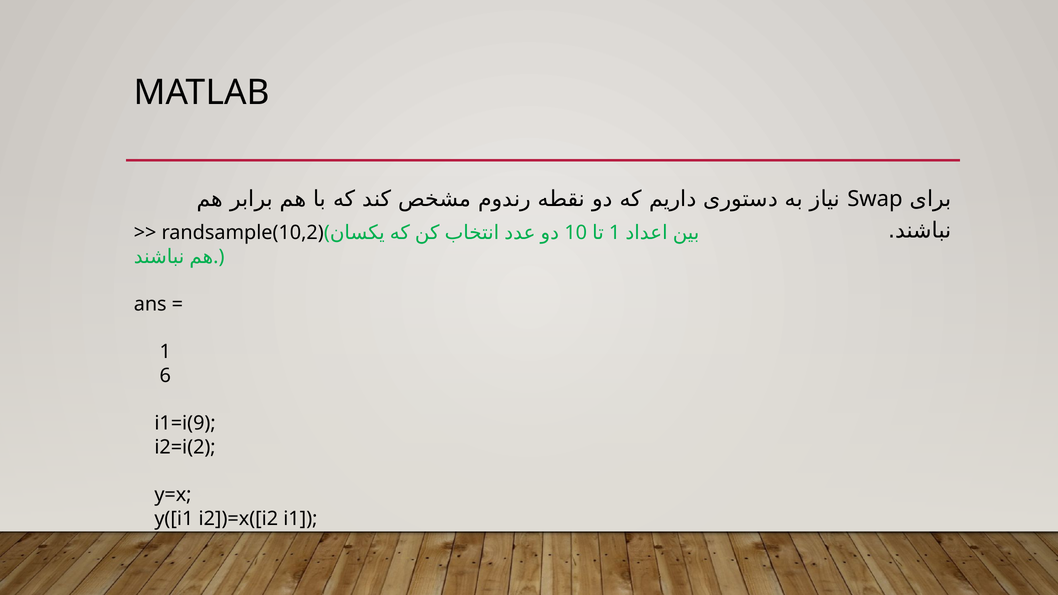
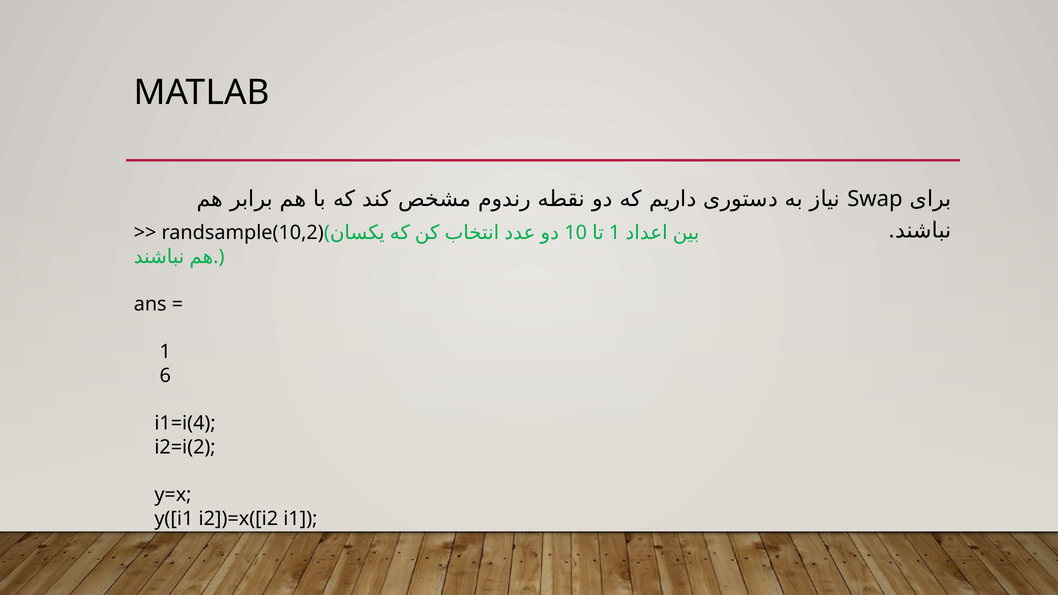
i1=i(9: i1=i(9 -> i1=i(4
